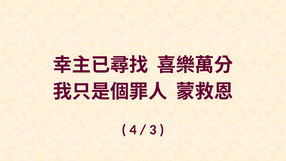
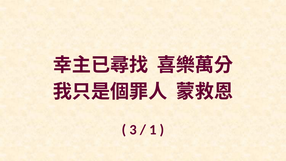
4: 4 -> 3
3: 3 -> 1
